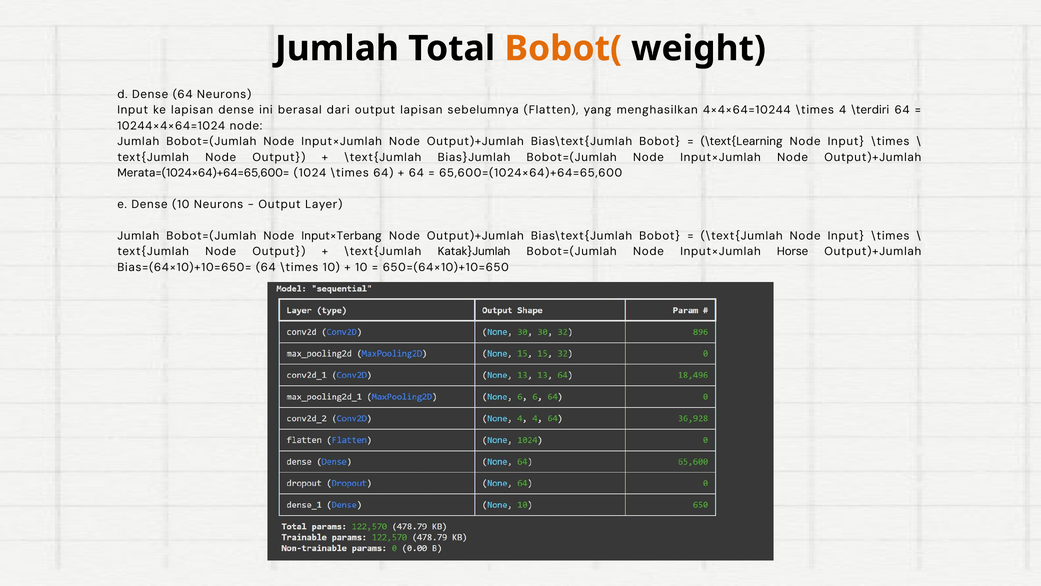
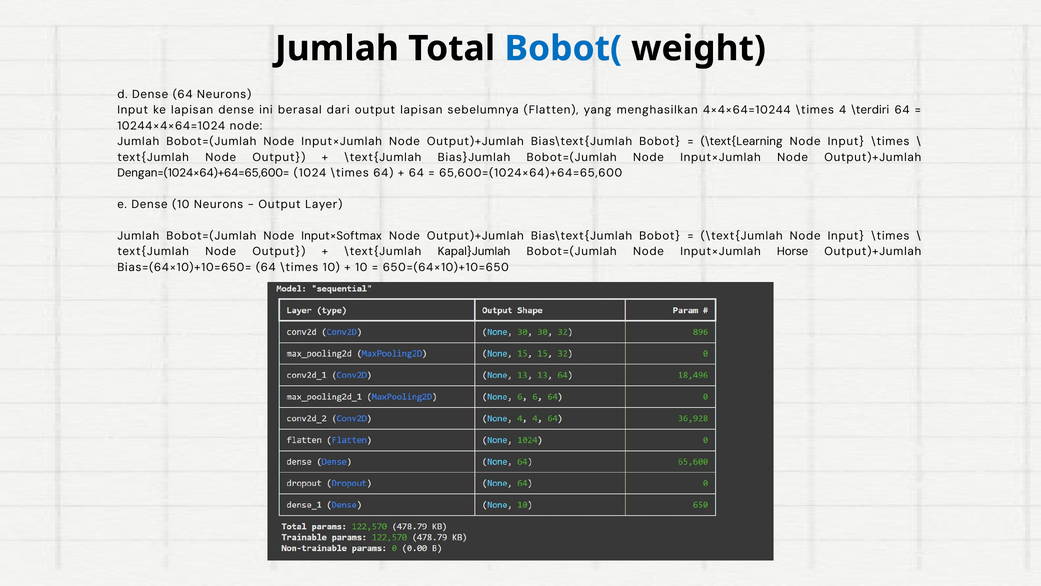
Bobot( colour: orange -> blue
Merata=(1024×64)+64=65,600=: Merata=(1024×64)+64=65,600= -> Dengan=(1024×64)+64=65,600=
Input×Terbang: Input×Terbang -> Input×Softmax
Katak}Jumlah: Katak}Jumlah -> Kapal}Jumlah
